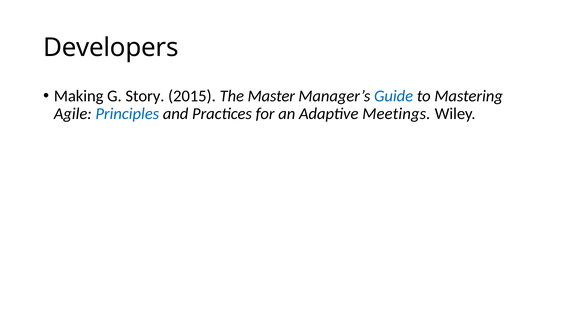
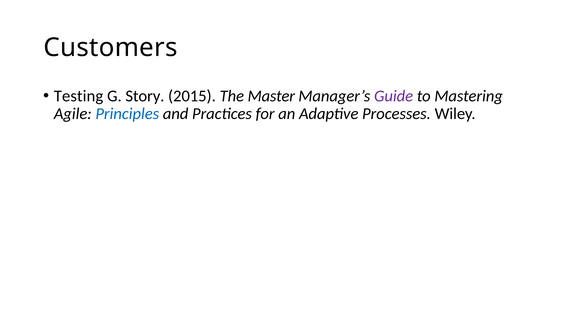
Developers: Developers -> Customers
Making: Making -> Testing
Guide colour: blue -> purple
Meetings: Meetings -> Processes
